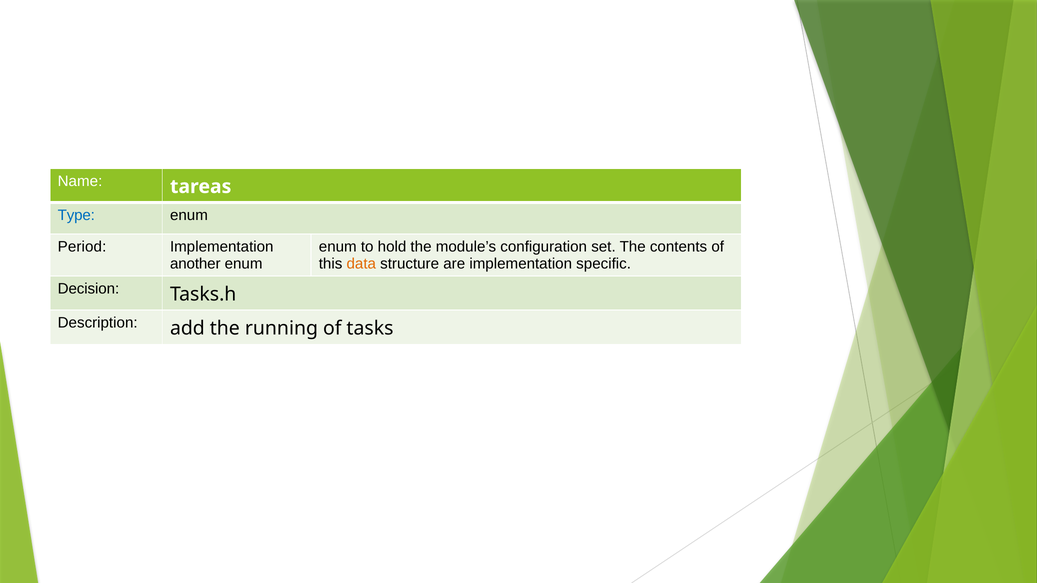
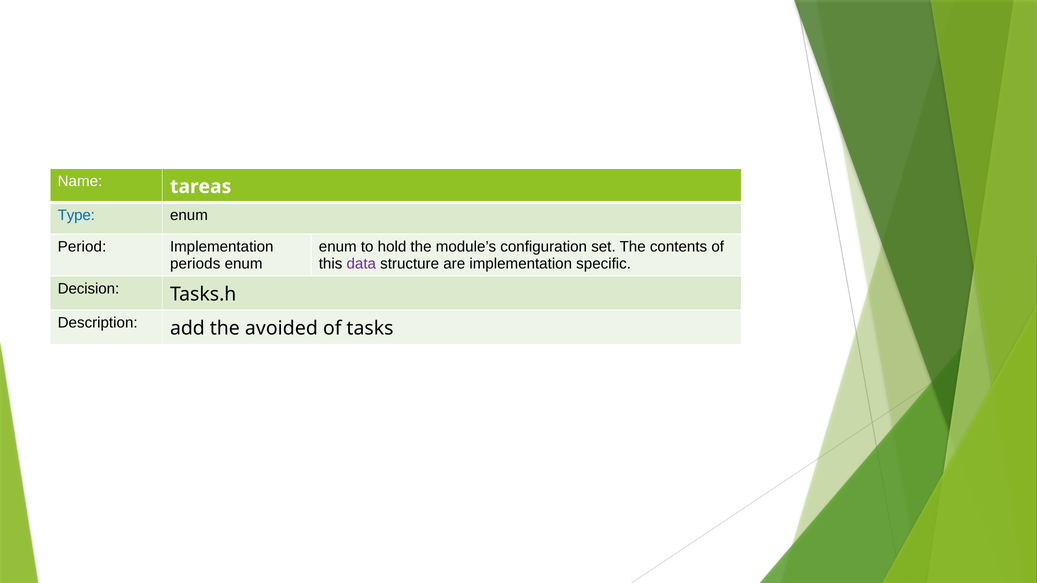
another: another -> periods
data colour: orange -> purple
running: running -> avoided
